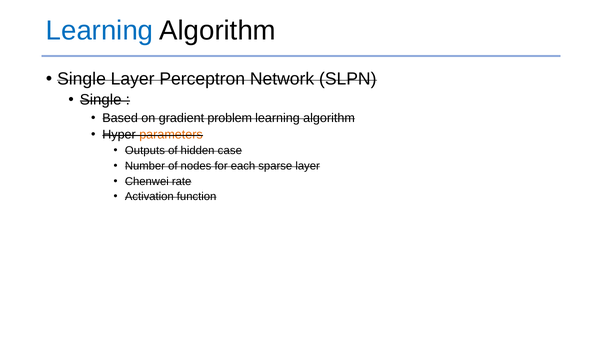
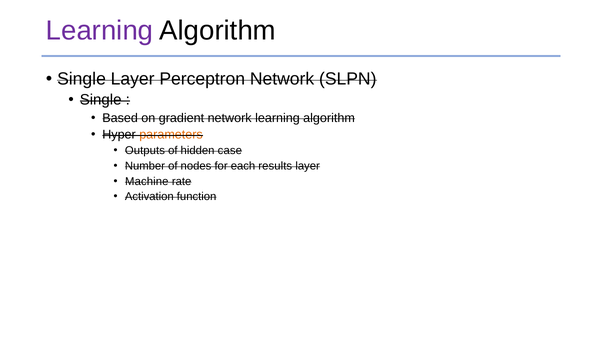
Learning at (100, 30) colour: blue -> purple
gradient problem: problem -> network
sparse: sparse -> results
Chenwei: Chenwei -> Machine
